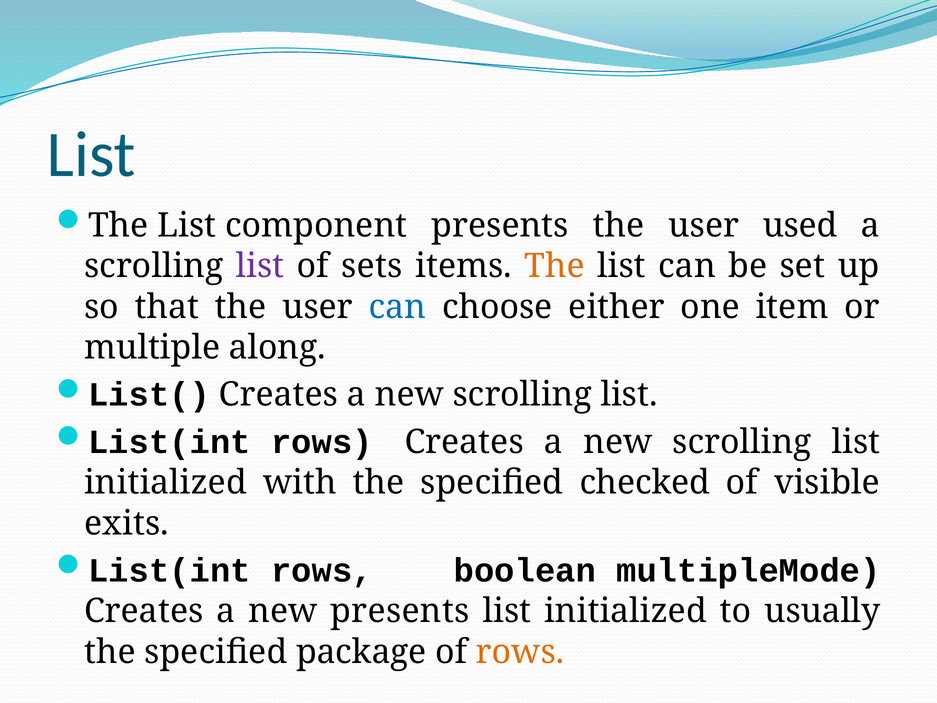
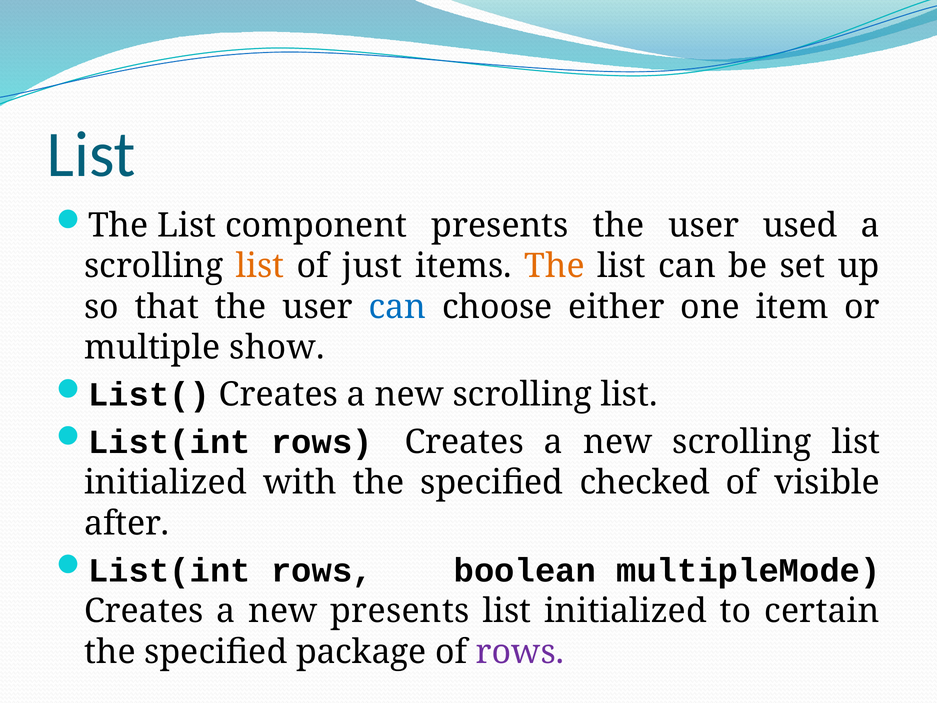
list at (260, 266) colour: purple -> orange
sets: sets -> just
along: along -> show
exits: exits -> after
usually: usually -> certain
rows at (520, 652) colour: orange -> purple
